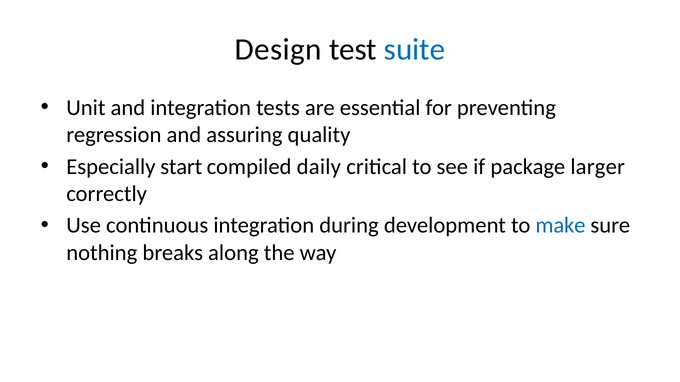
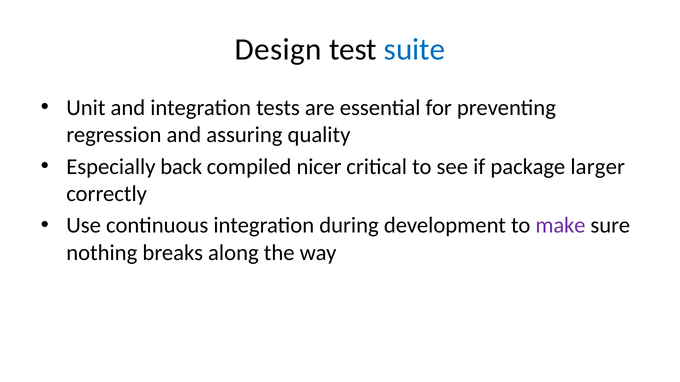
start: start -> back
daily: daily -> nicer
make colour: blue -> purple
